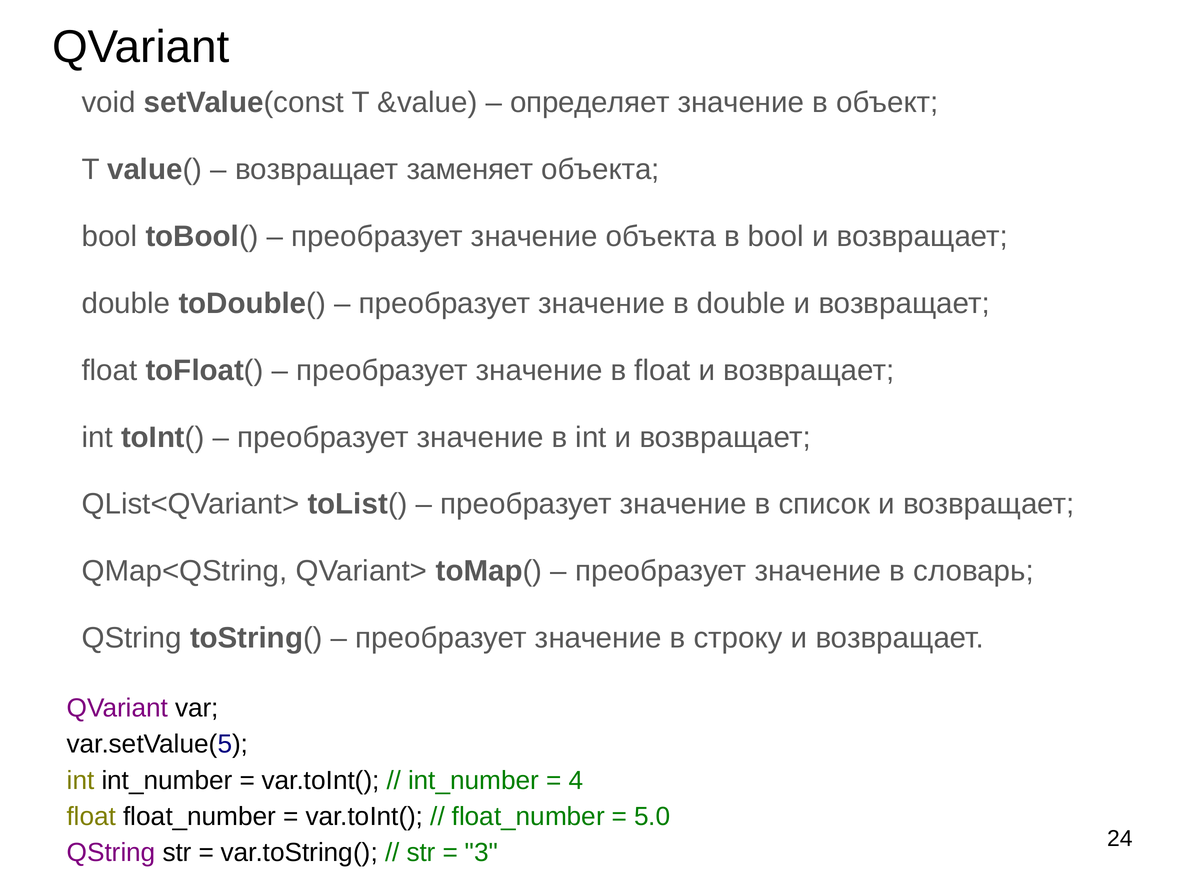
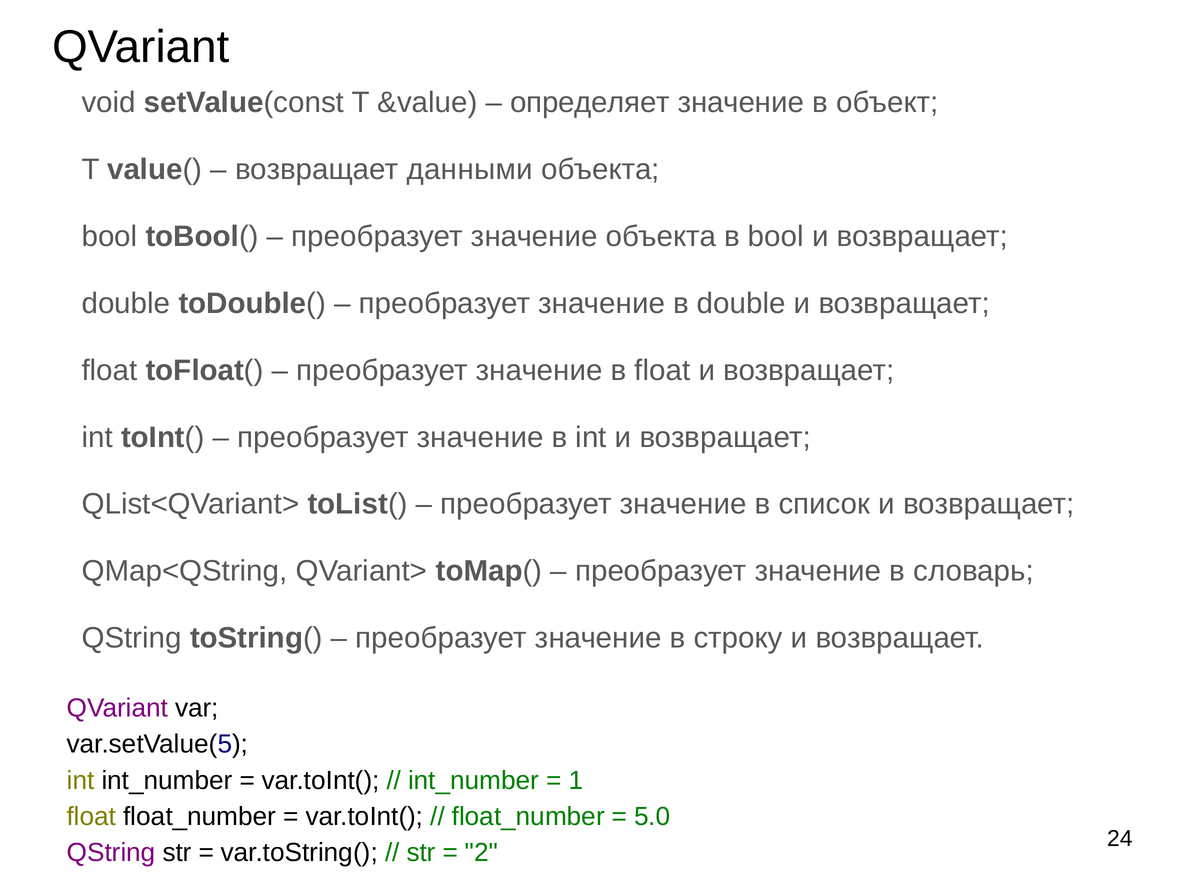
заменяет: заменяет -> данными
4: 4 -> 1
3: 3 -> 2
